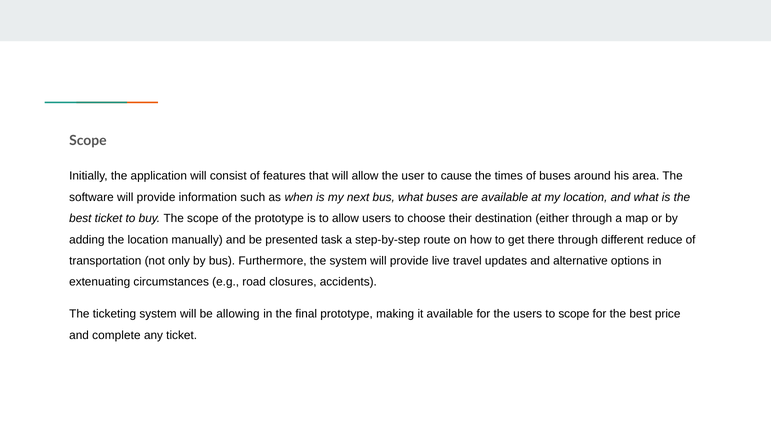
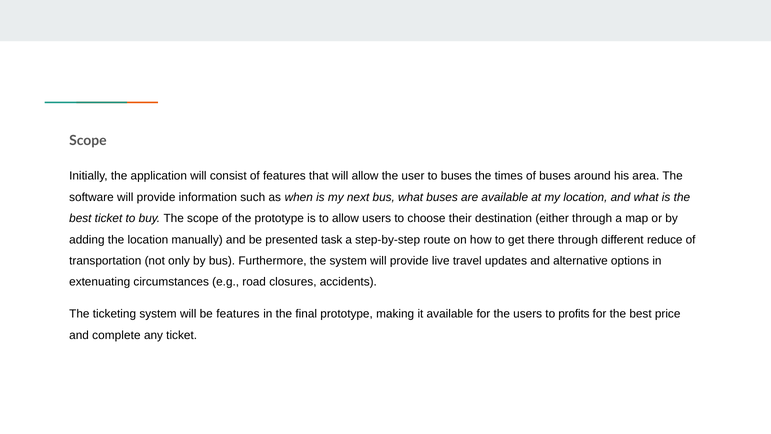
to cause: cause -> buses
be allowing: allowing -> features
to scope: scope -> profits
